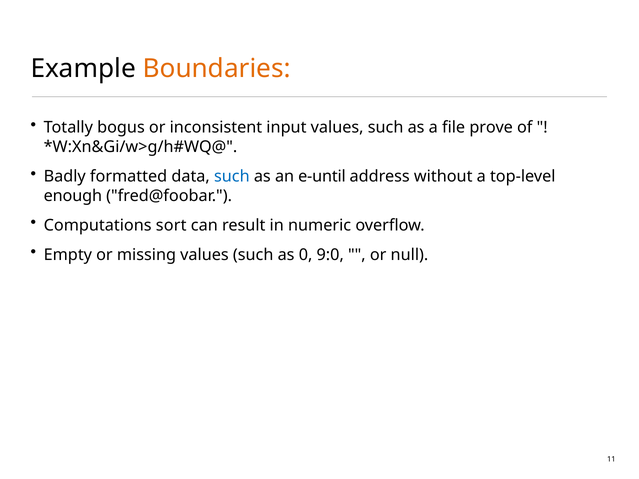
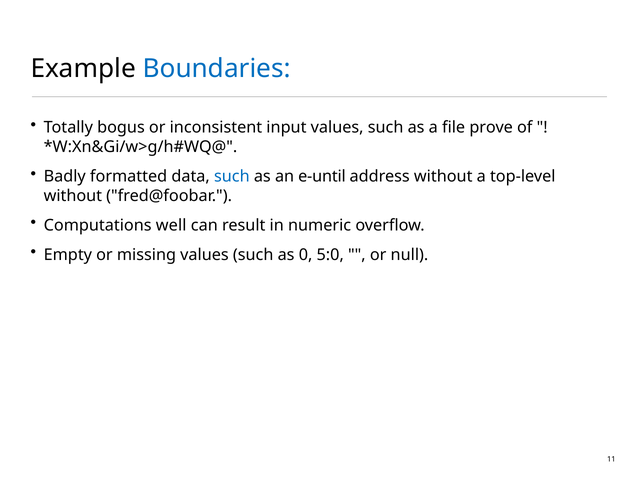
Boundaries colour: orange -> blue
enough at (73, 196): enough -> without
sort: sort -> well
9:0: 9:0 -> 5:0
